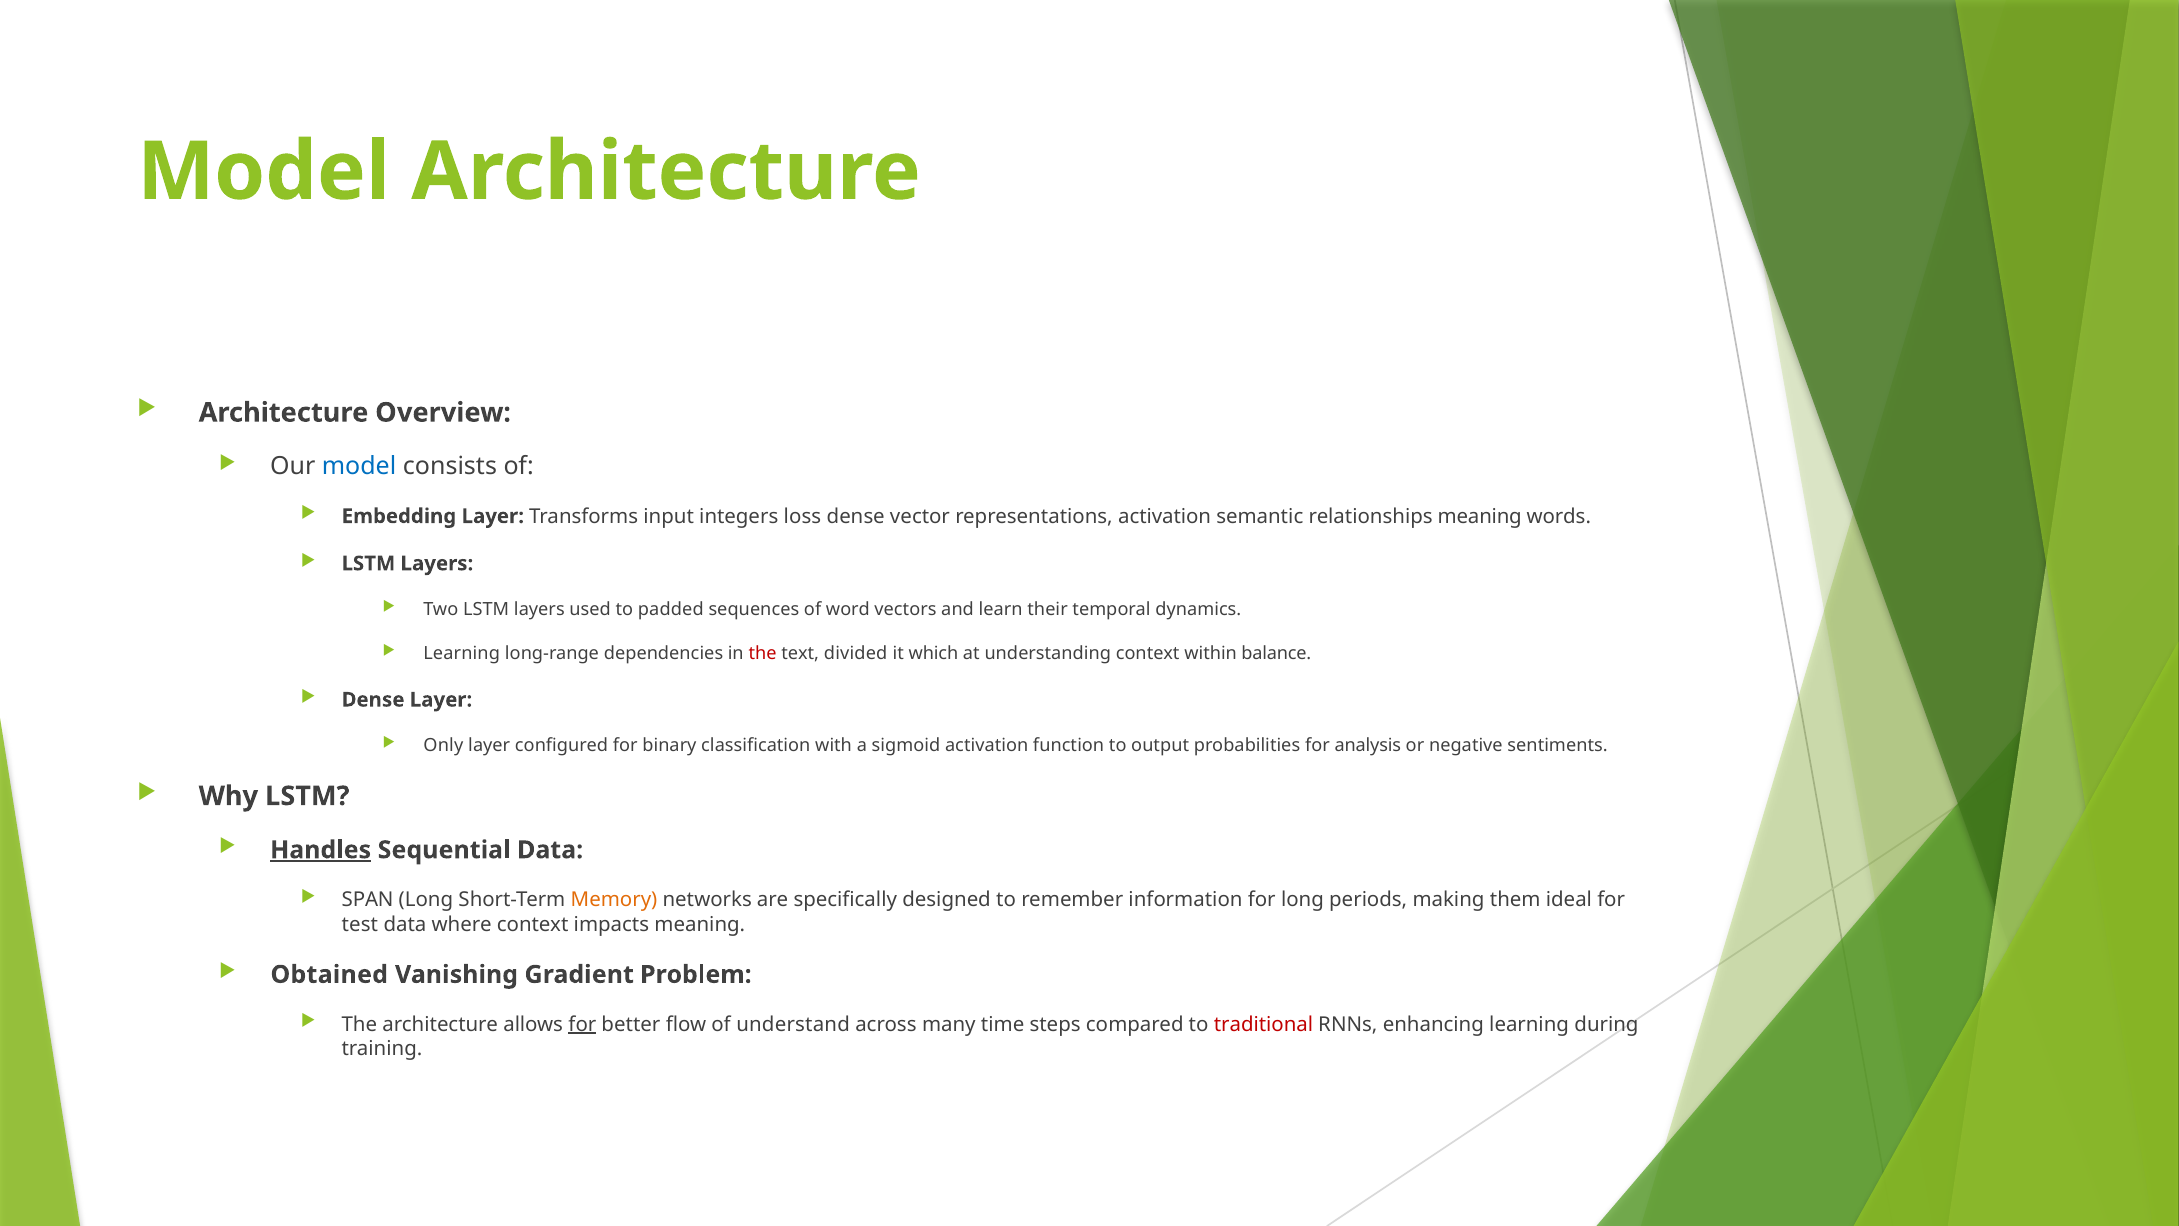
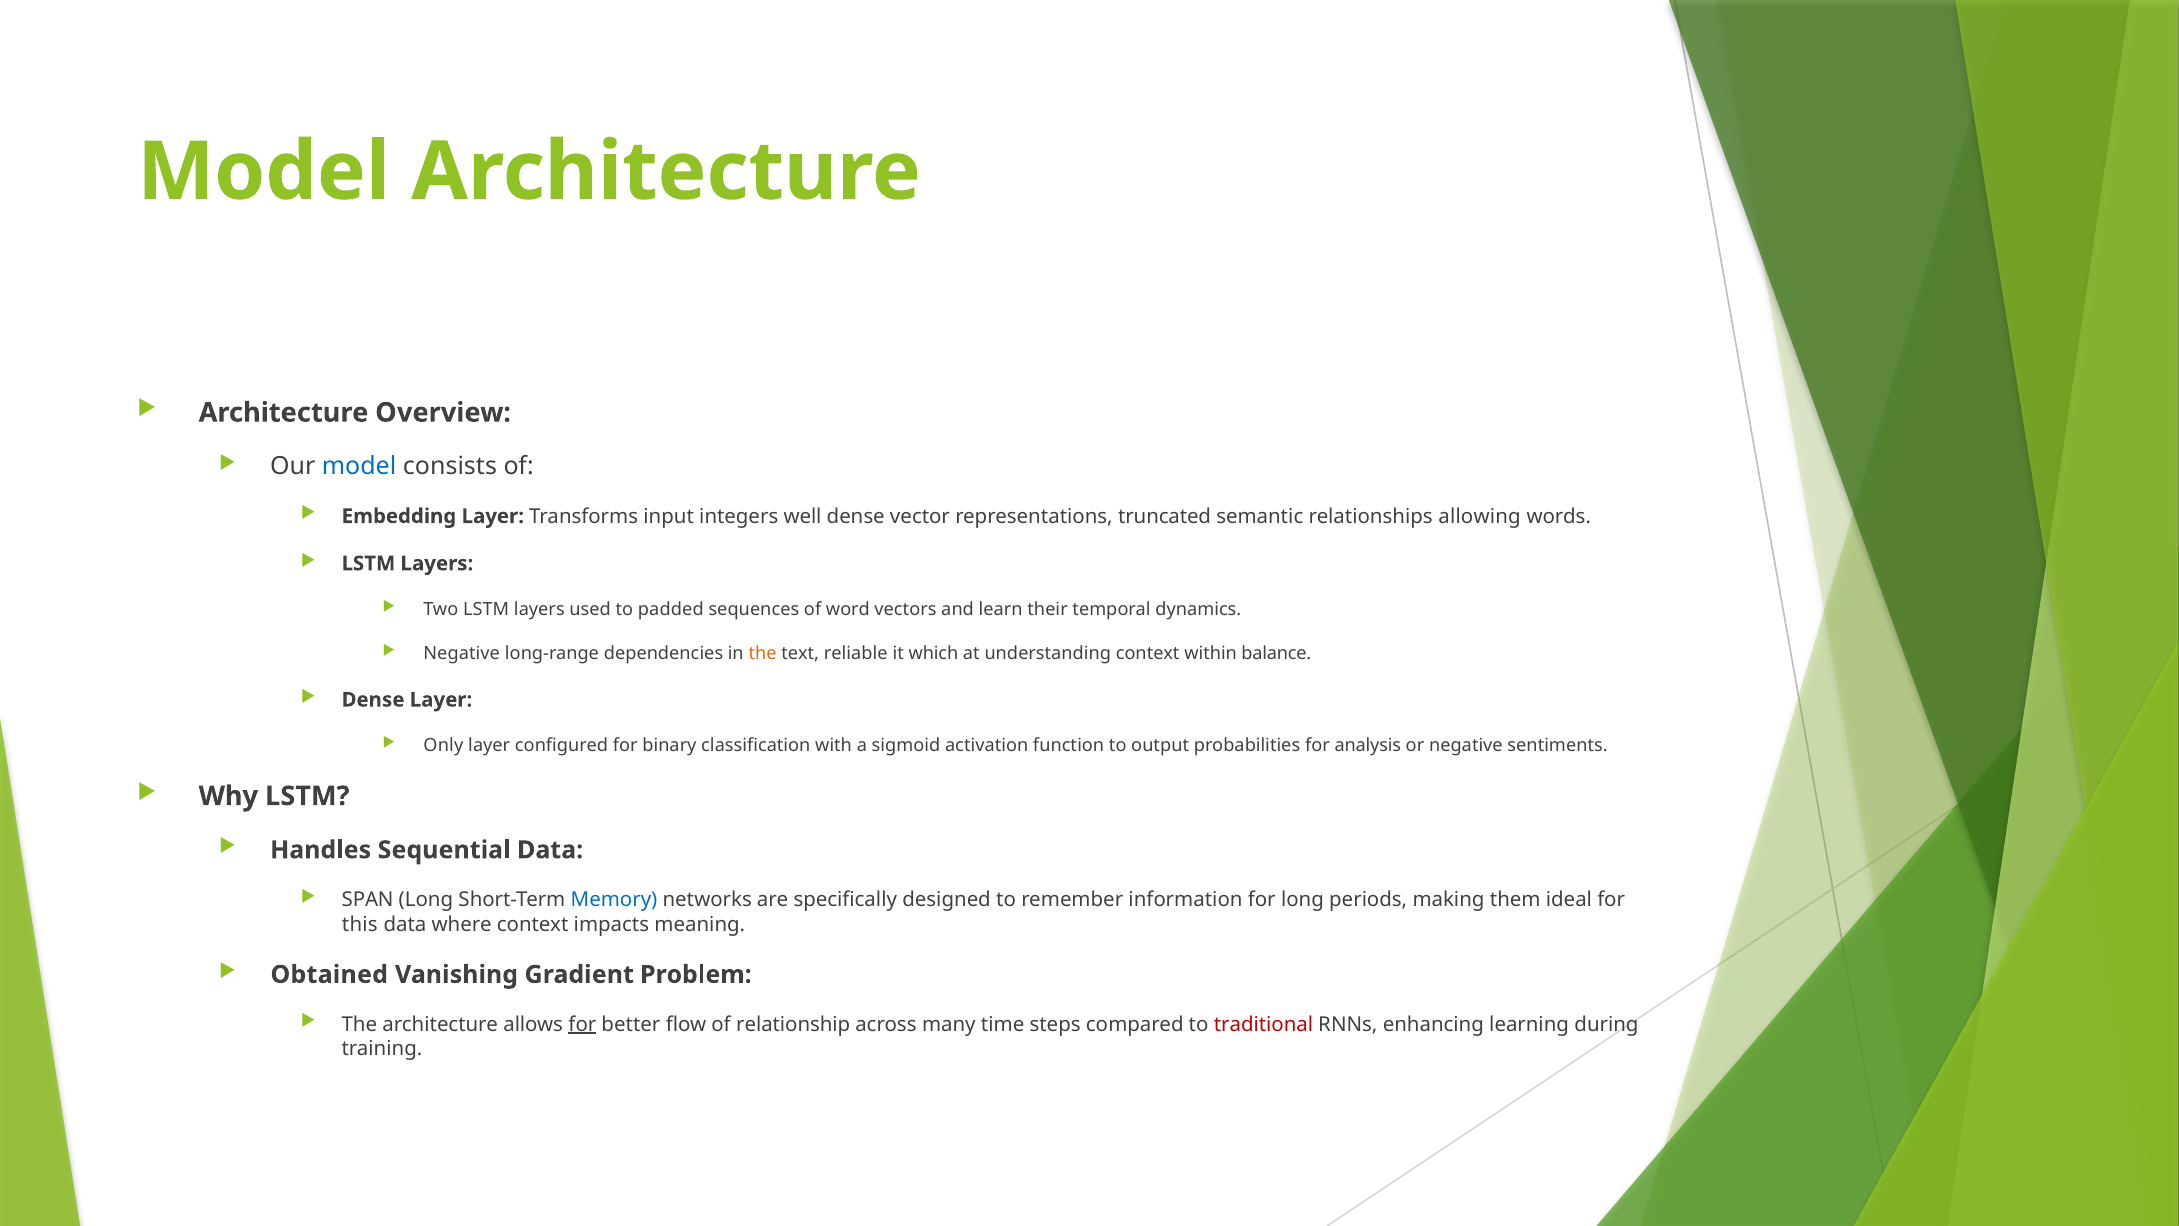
loss: loss -> well
representations activation: activation -> truncated
relationships meaning: meaning -> allowing
Learning at (462, 654): Learning -> Negative
the at (763, 654) colour: red -> orange
divided: divided -> reliable
Handles underline: present -> none
Memory colour: orange -> blue
test: test -> this
understand: understand -> relationship
